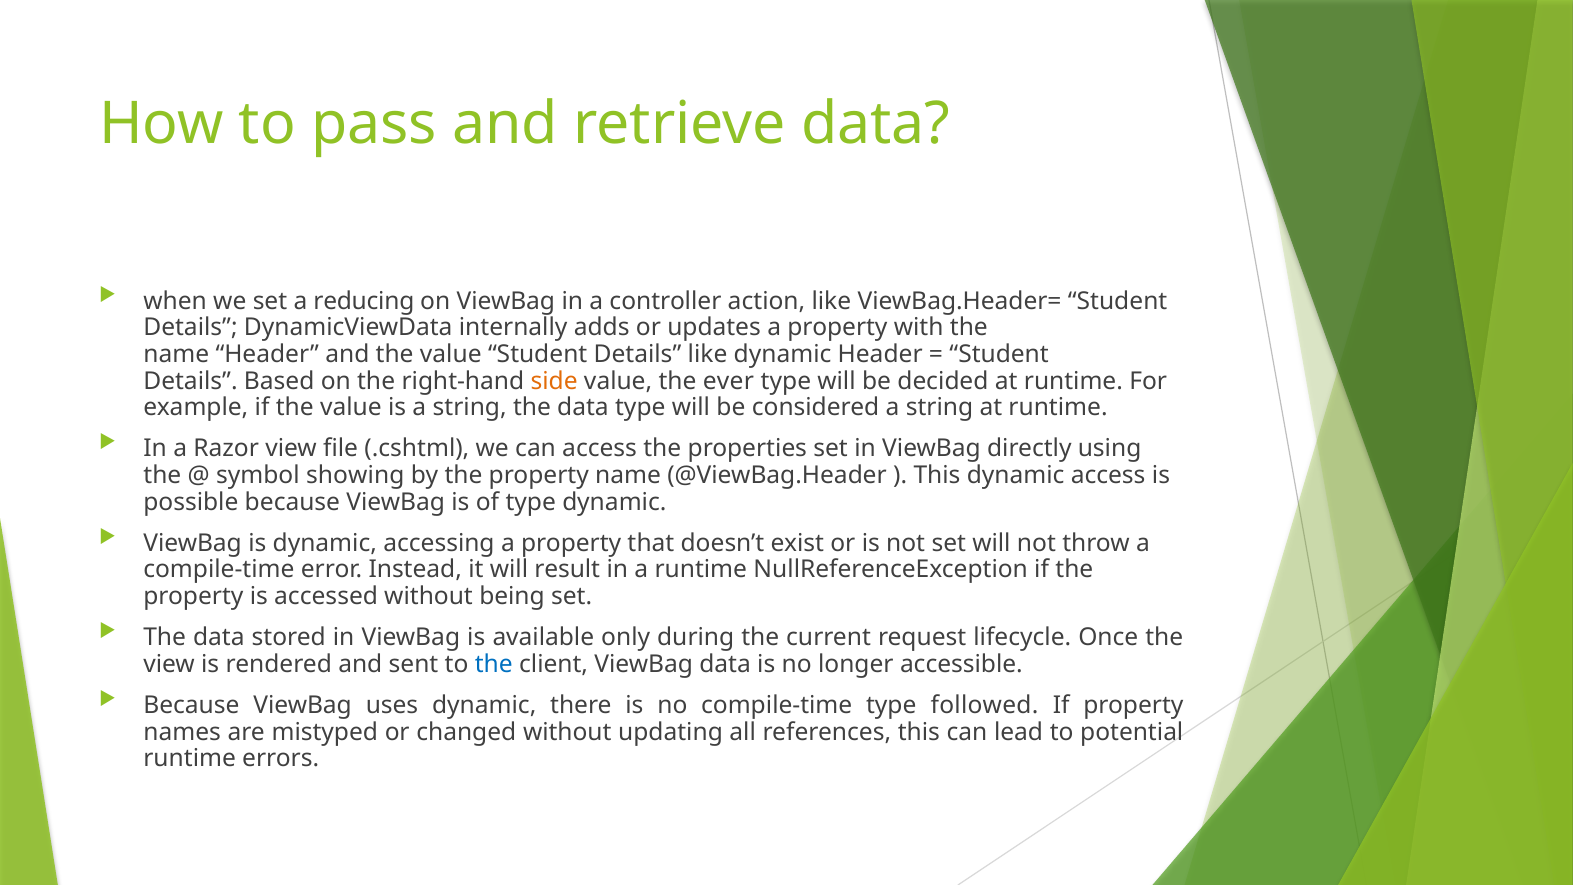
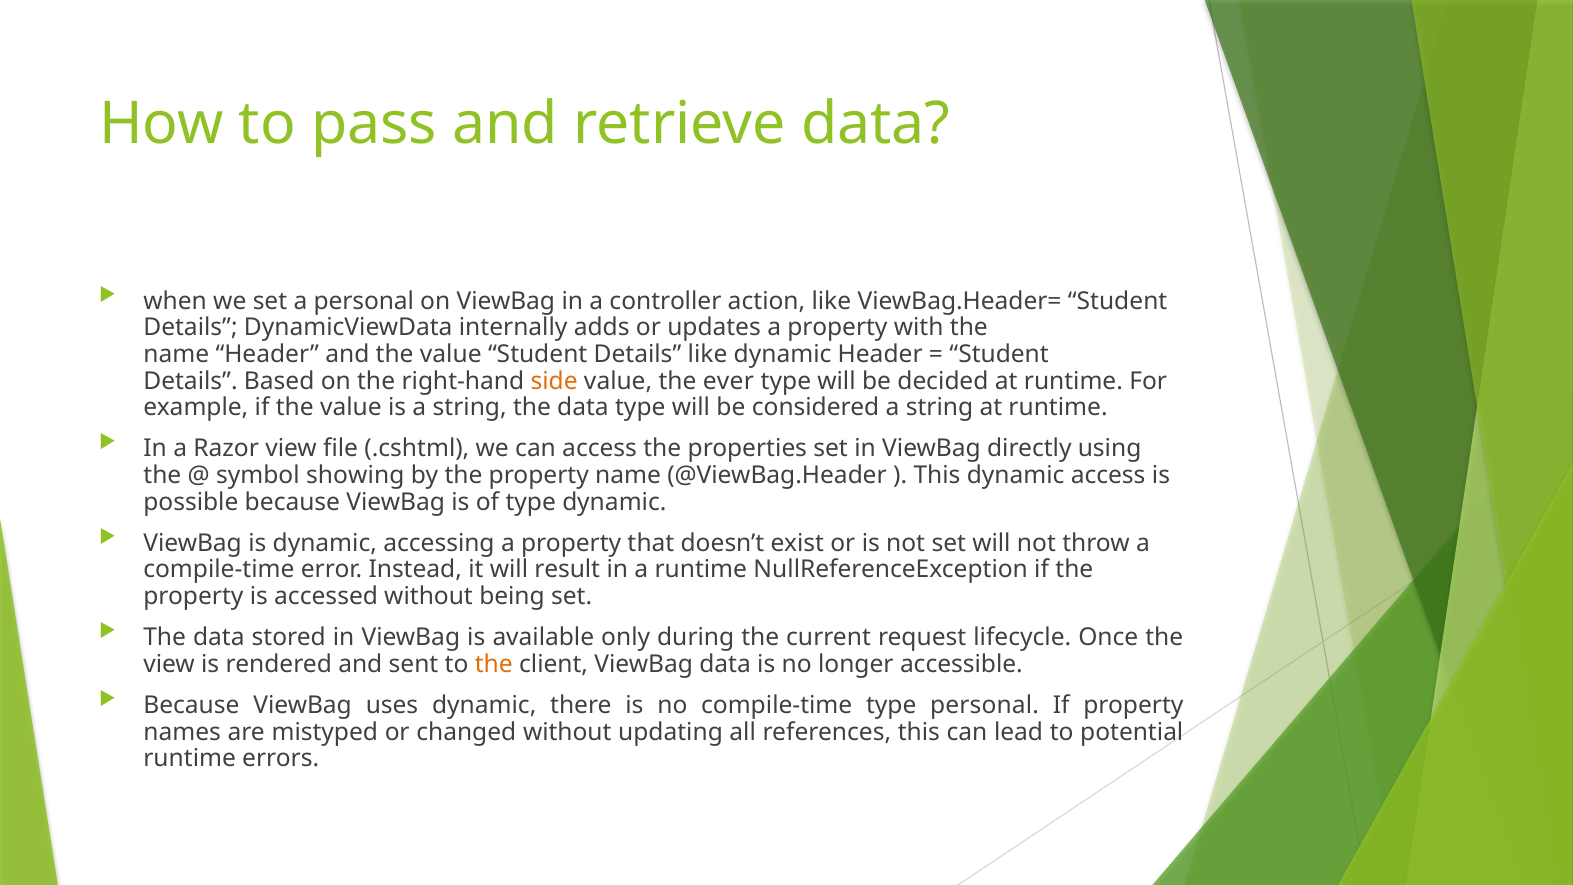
a reducing: reducing -> personal
the at (494, 664) colour: blue -> orange
type followed: followed -> personal
